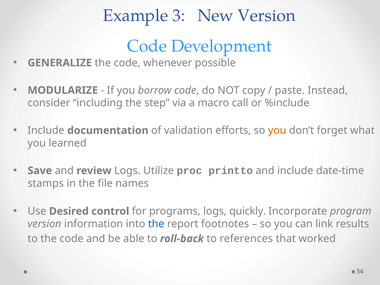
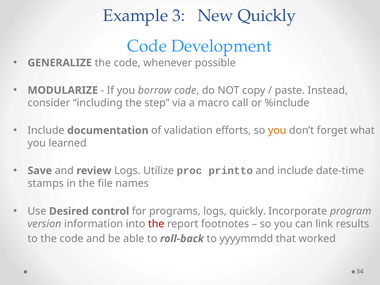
New Version: Version -> Quickly
the at (156, 224) colour: blue -> red
references: references -> yyyymmdd
